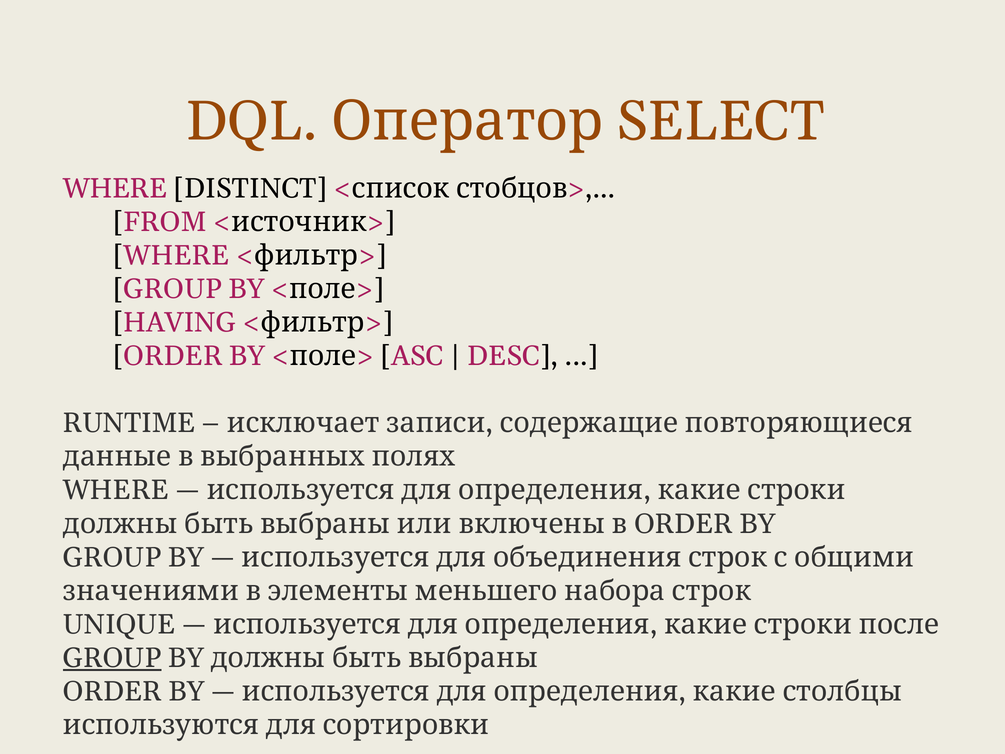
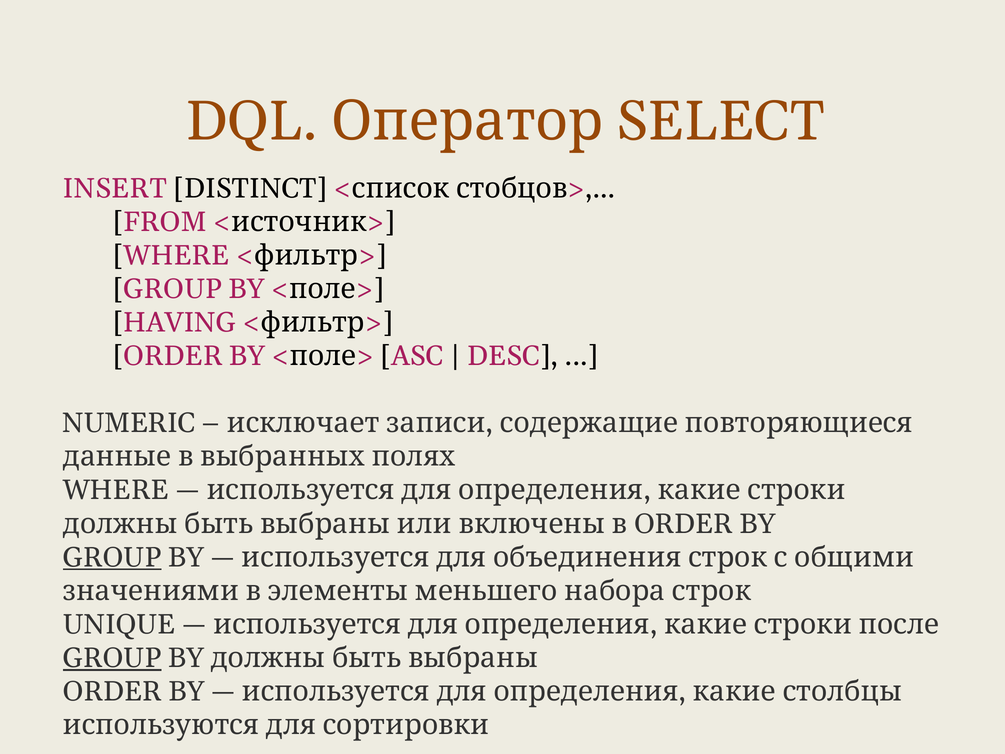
WHERE at (115, 188): WHERE -> INSERT
RUNTIME: RUNTIME -> NUMERIC
GROUP at (112, 557) underline: none -> present
